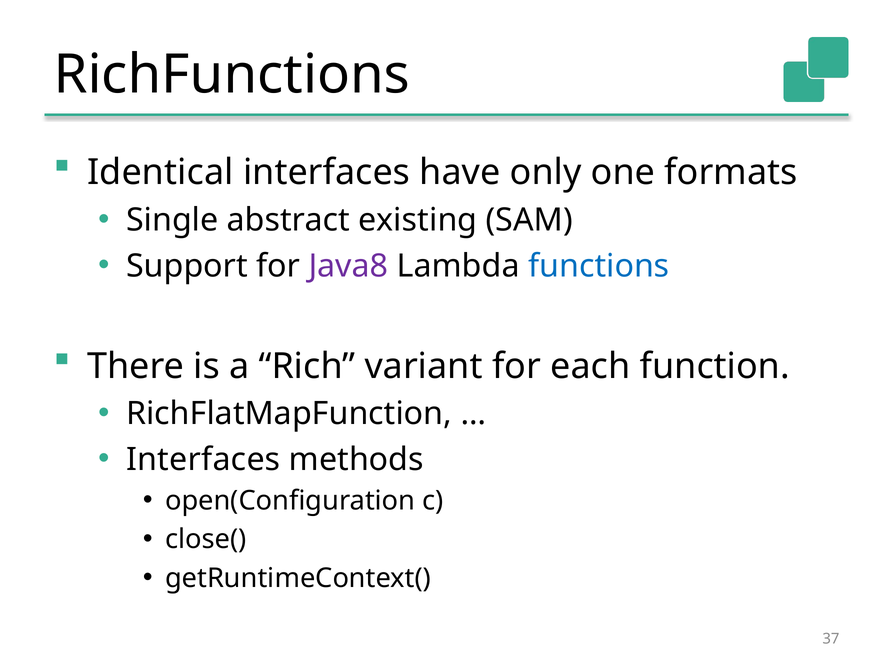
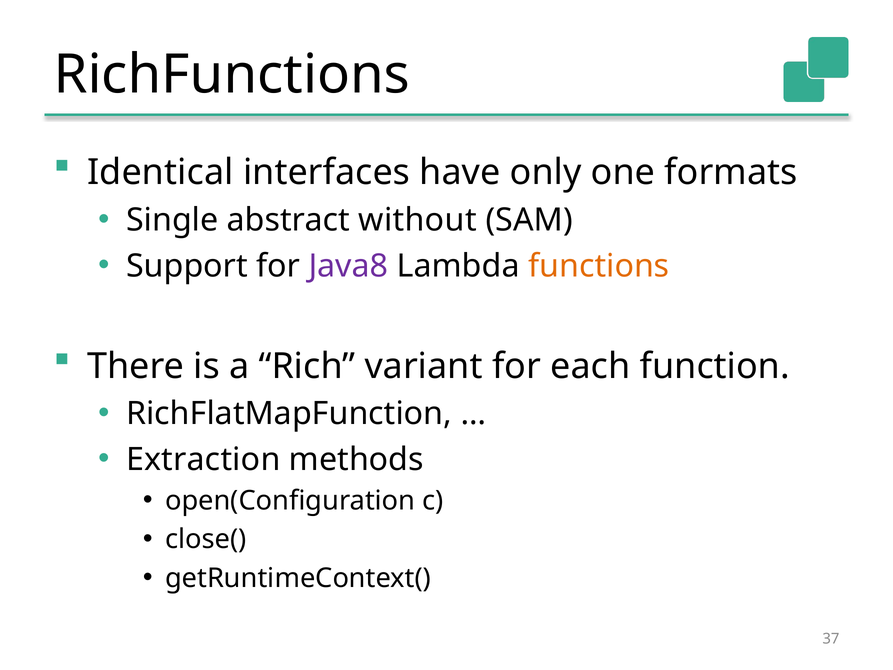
existing: existing -> without
functions colour: blue -> orange
Interfaces at (203, 459): Interfaces -> Extraction
